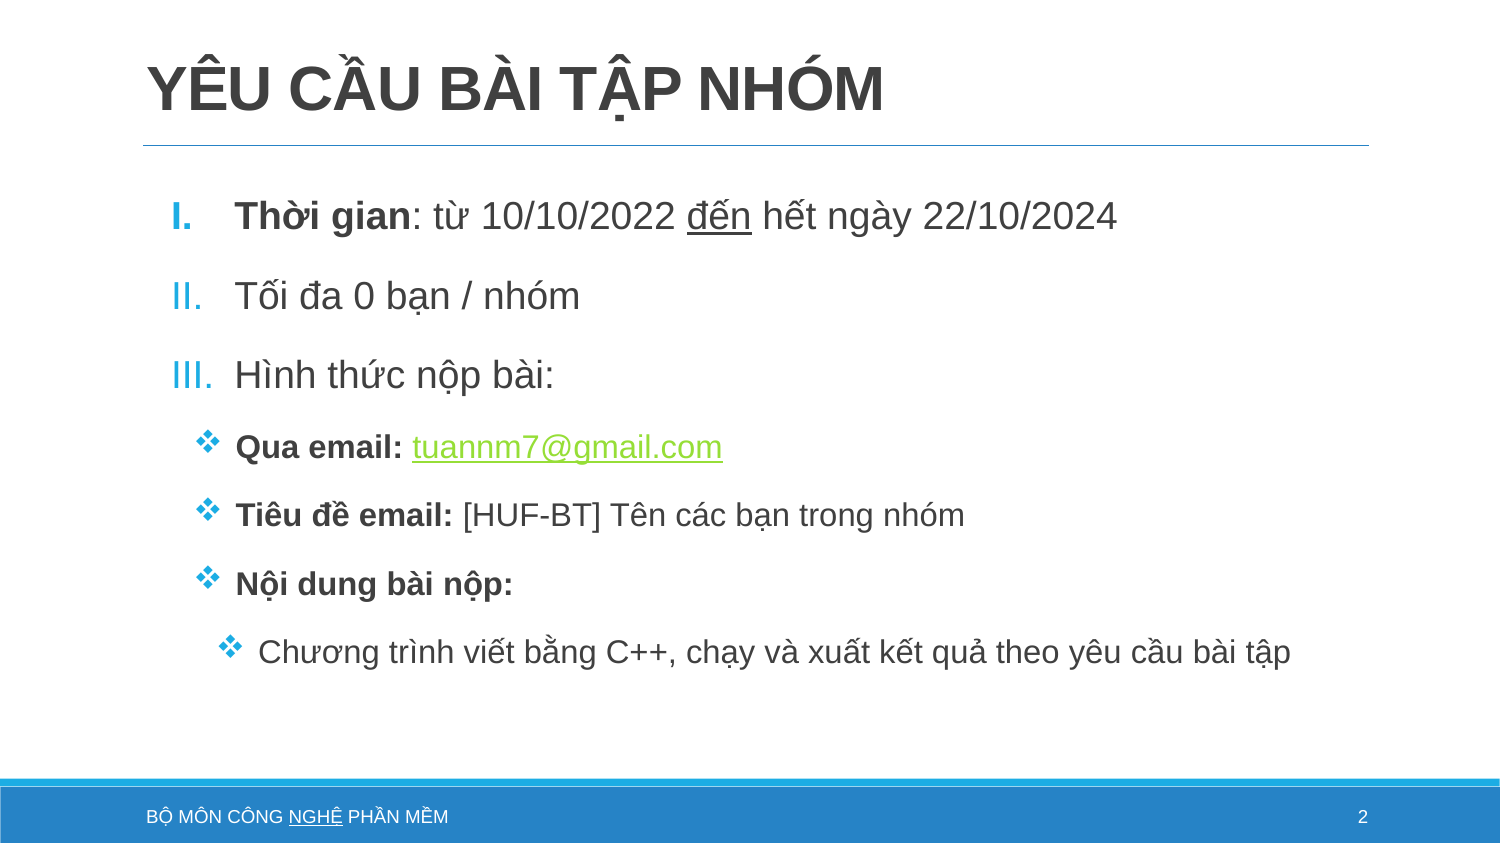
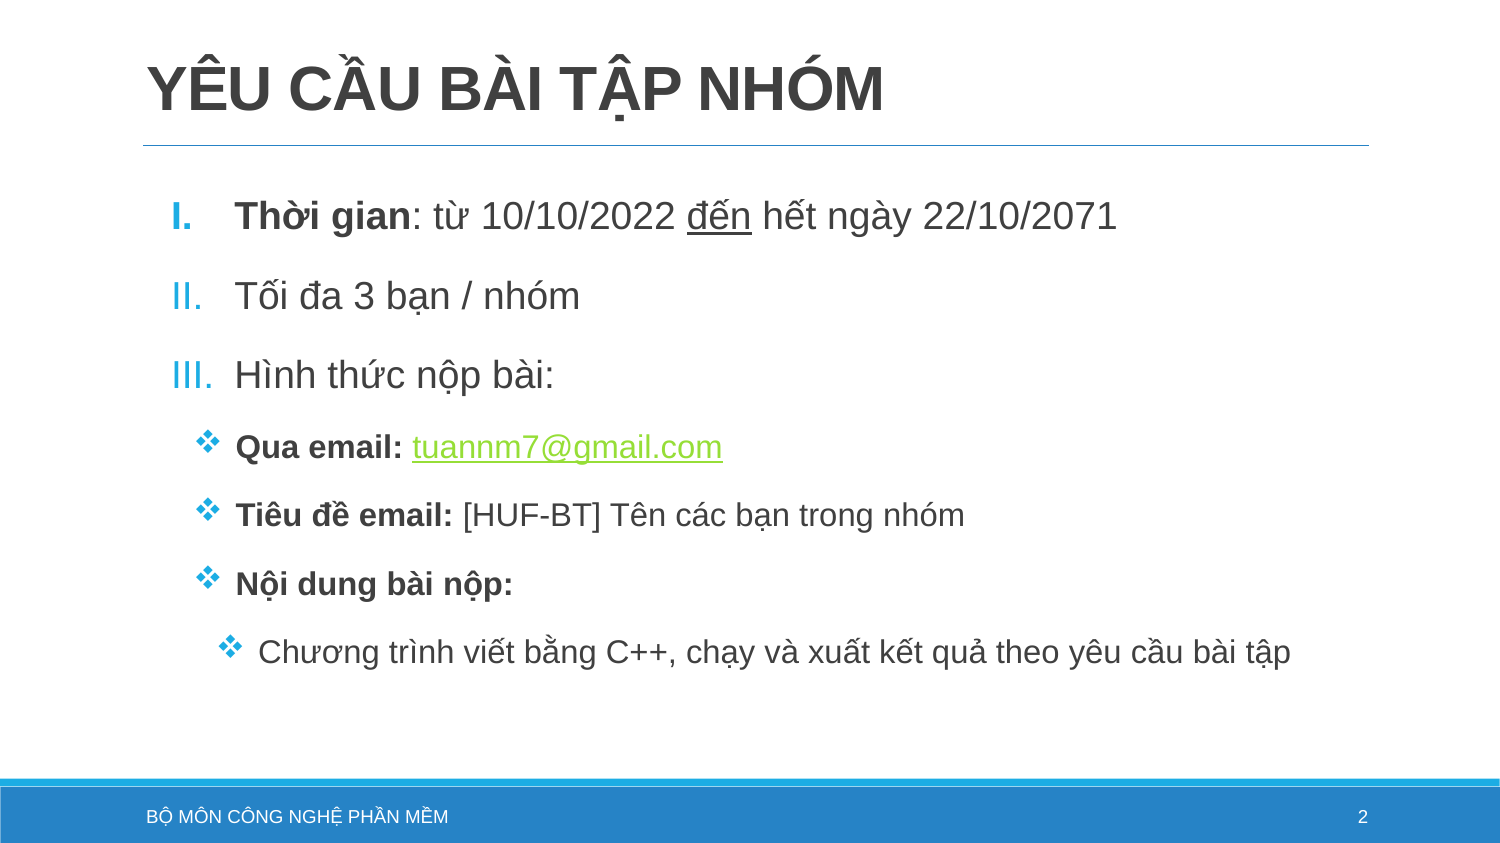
22/10/2024: 22/10/2024 -> 22/10/2071
0: 0 -> 3
NGHỆ underline: present -> none
